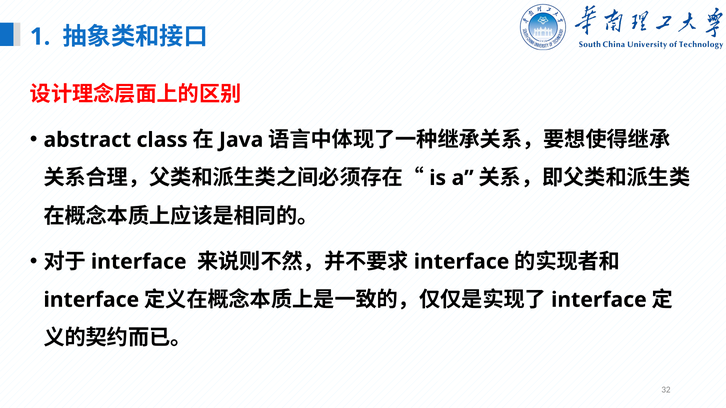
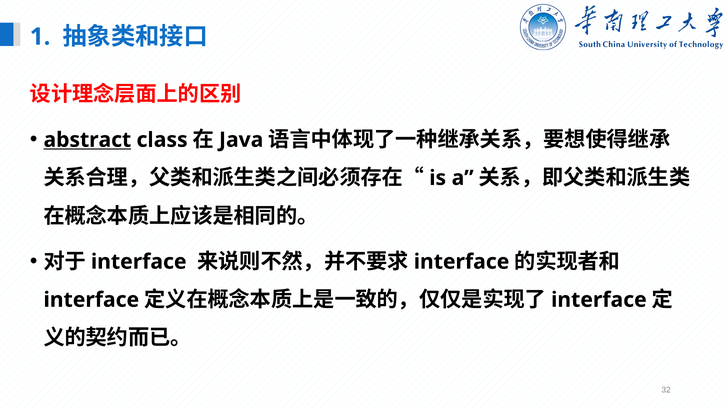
abstract underline: none -> present
